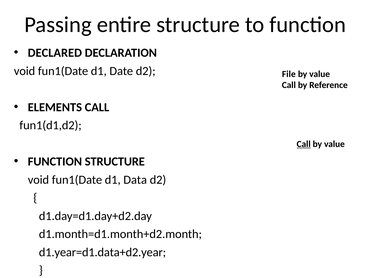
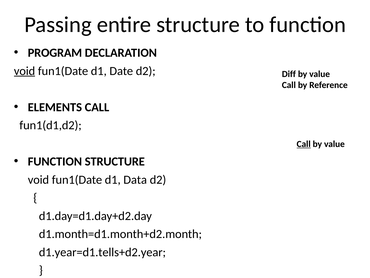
DECLARED: DECLARED -> PROGRAM
void at (25, 71) underline: none -> present
File: File -> Diff
d1.year=d1.data+d2.year: d1.year=d1.data+d2.year -> d1.year=d1.tells+d2.year
